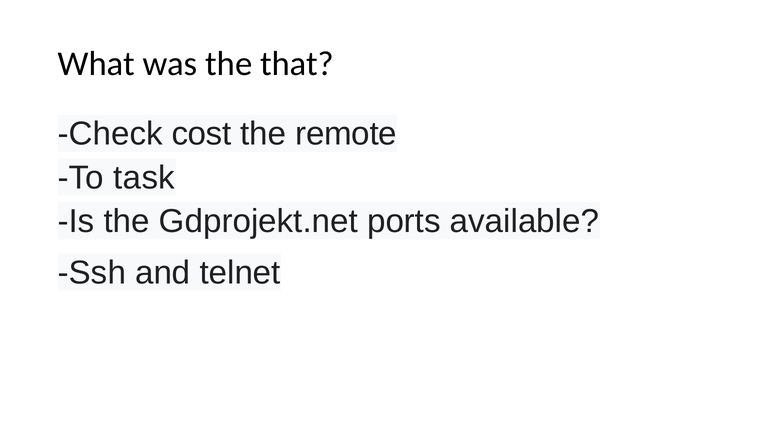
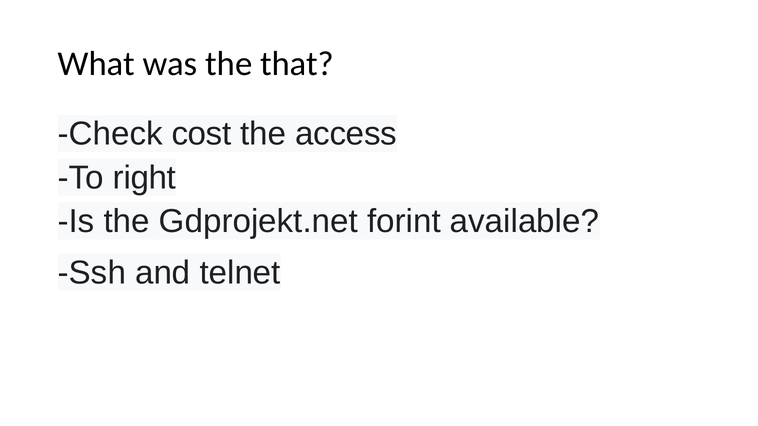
remote: remote -> access
task: task -> right
ports: ports -> forint
